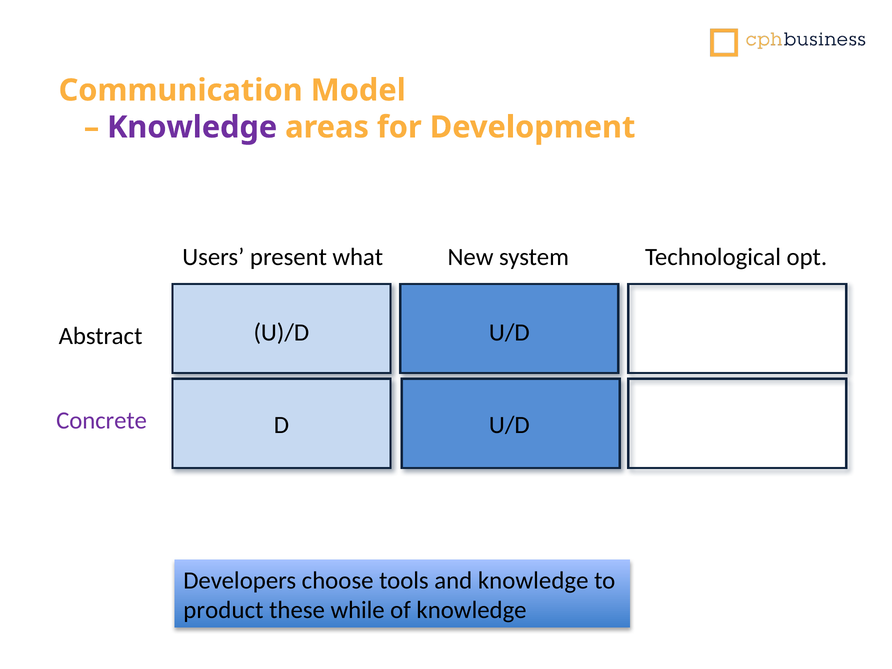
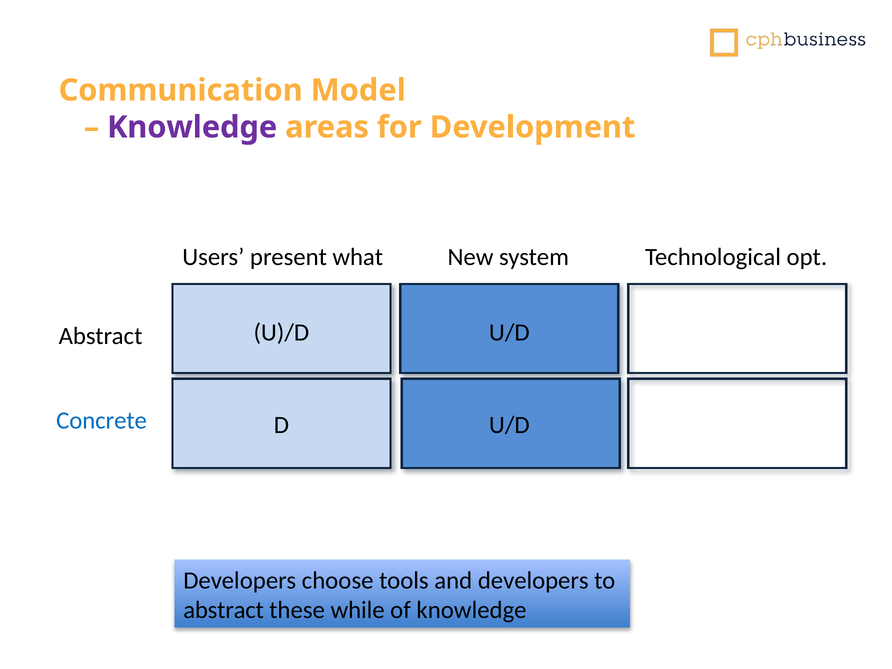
Concrete colour: purple -> blue
and knowledge: knowledge -> developers
product at (223, 610): product -> abstract
